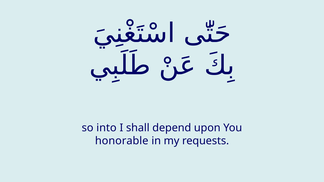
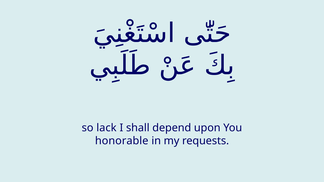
into: into -> lack
